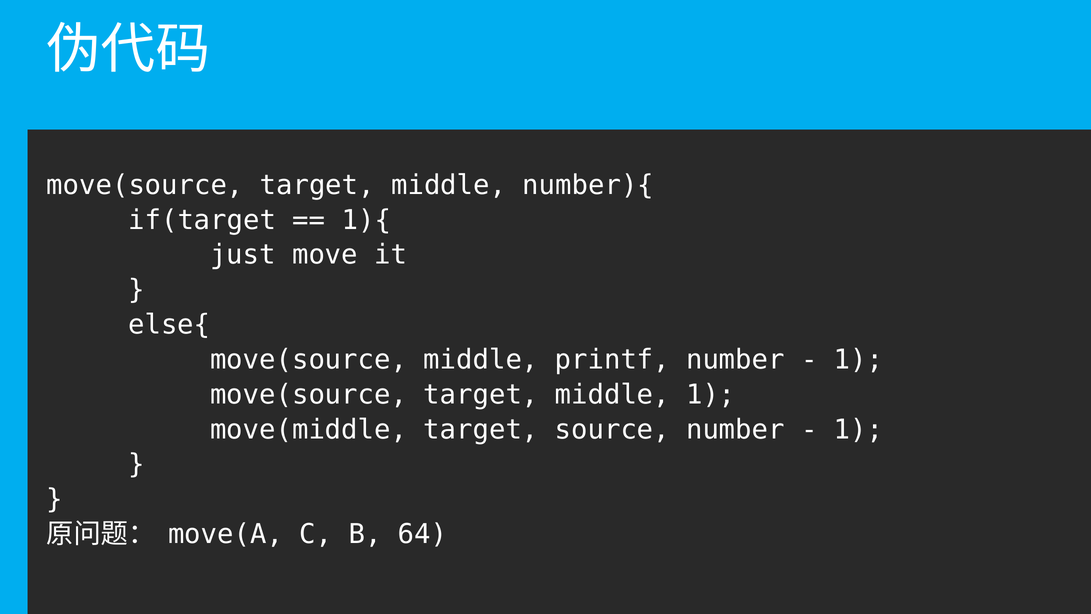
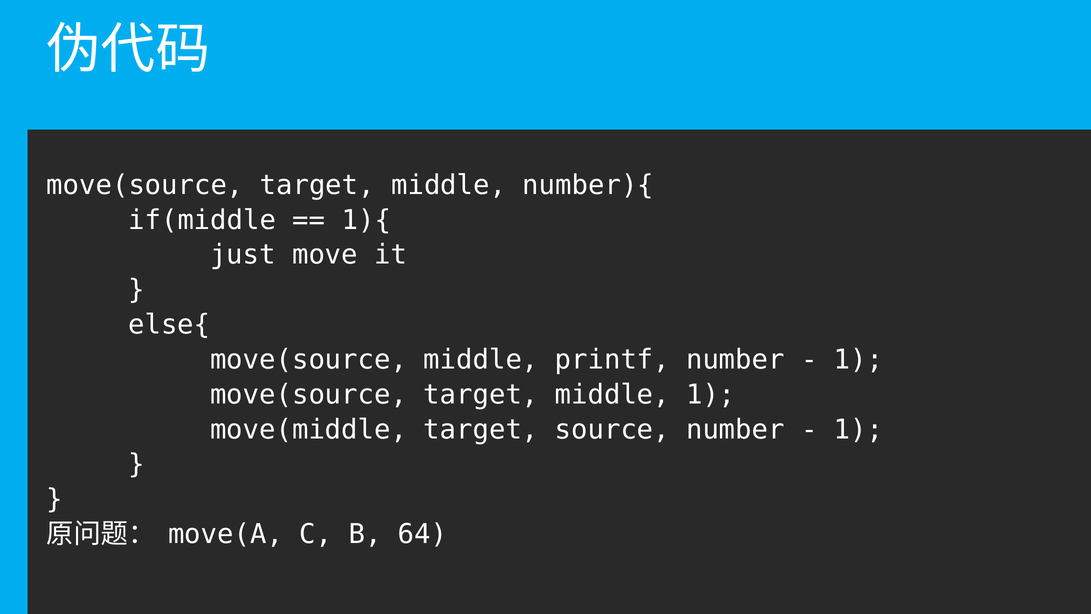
if(target: if(target -> if(middle
